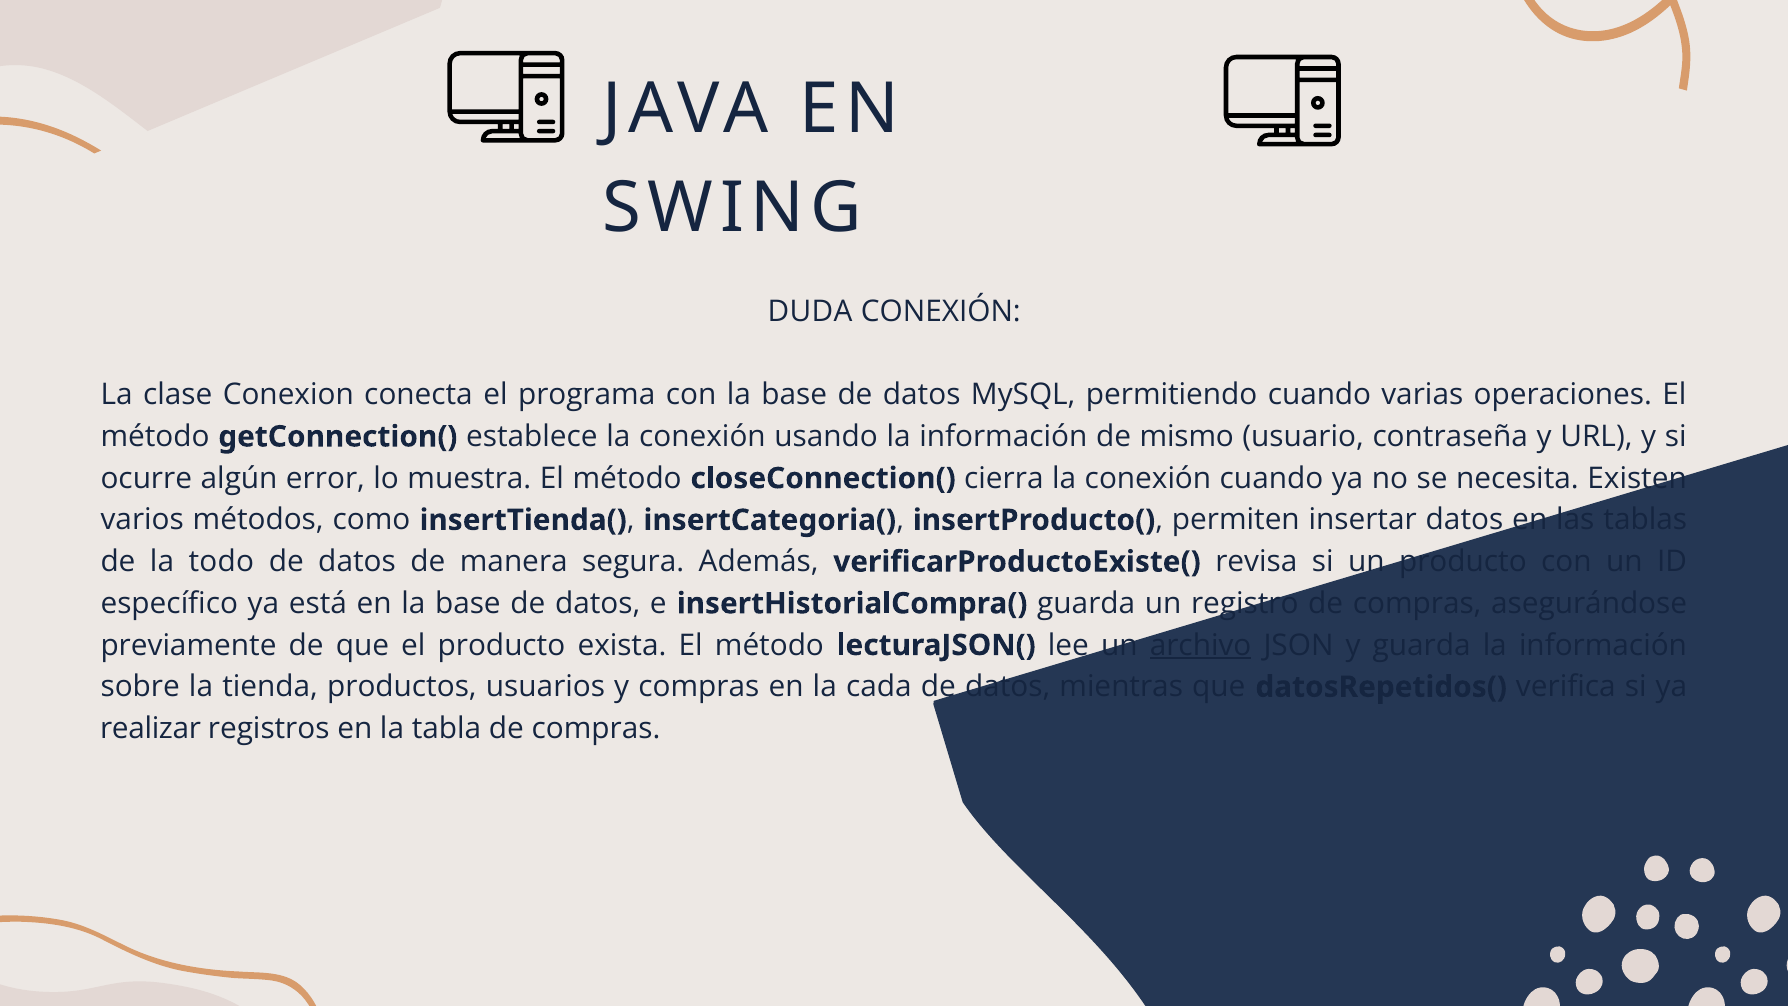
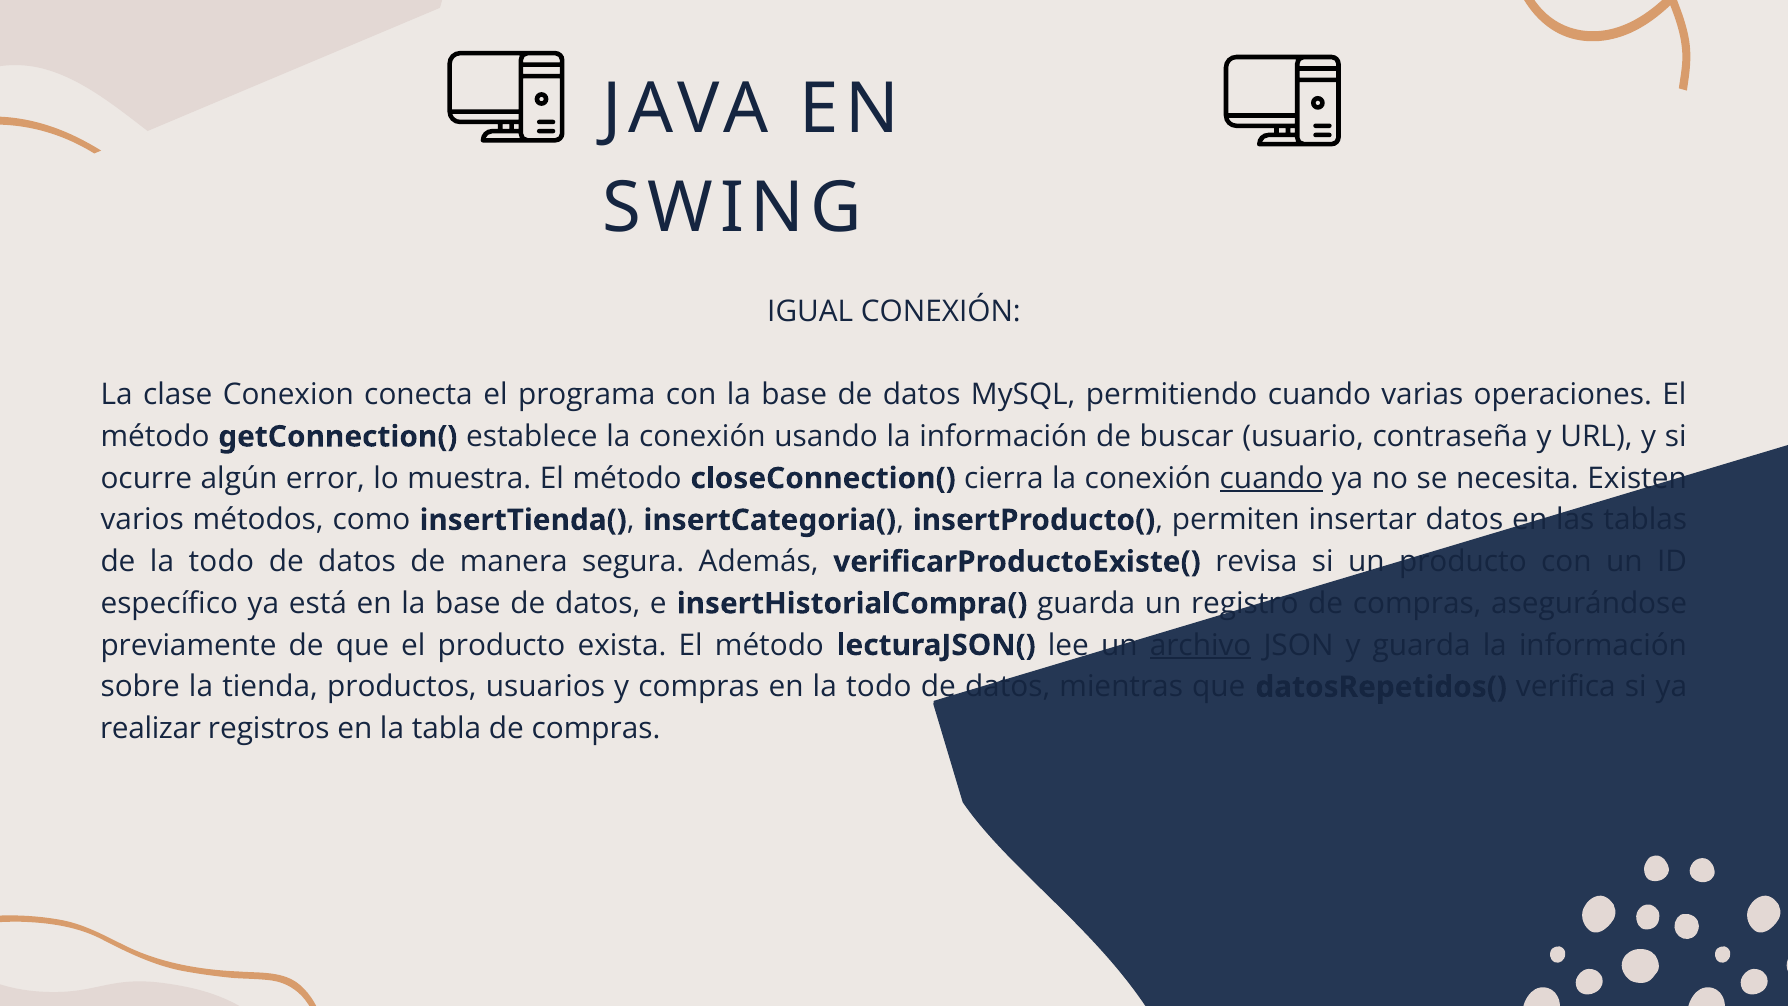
DUDA: DUDA -> IGUAL
mismo: mismo -> buscar
cuando at (1271, 478) underline: none -> present
en la cada: cada -> todo
